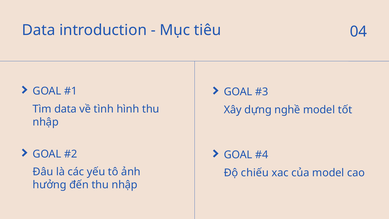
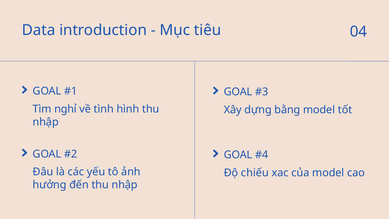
Tìm data: data -> nghỉ
nghề: nghề -> bằng
